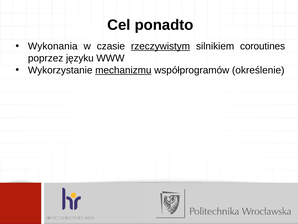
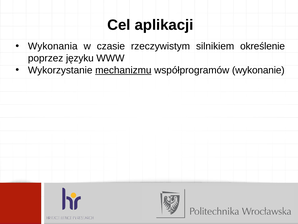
ponadto: ponadto -> aplikacji
rzeczywistym underline: present -> none
coroutines: coroutines -> określenie
określenie: określenie -> wykonanie
